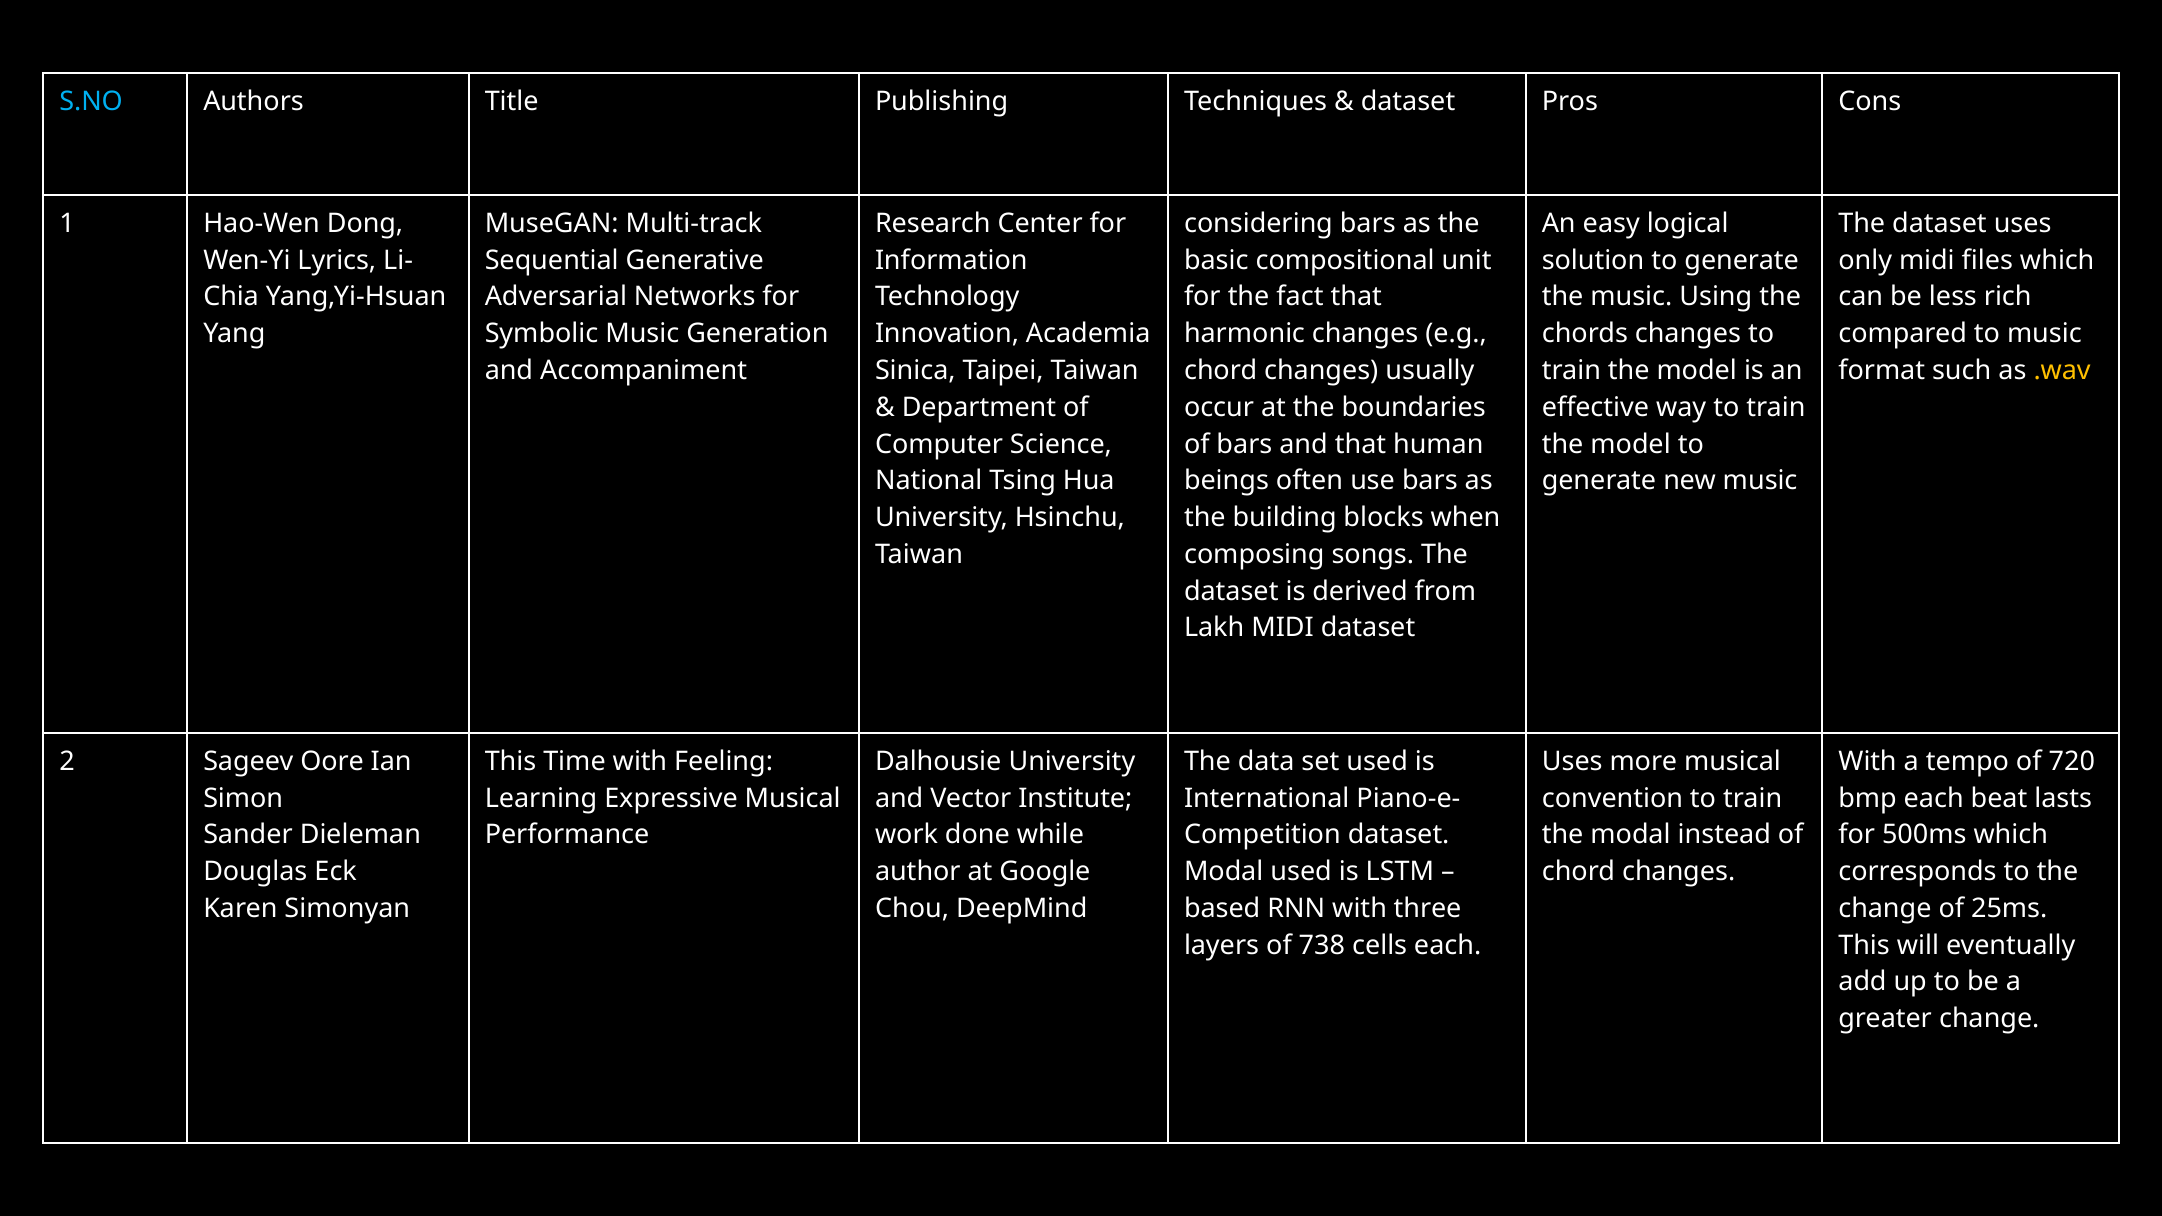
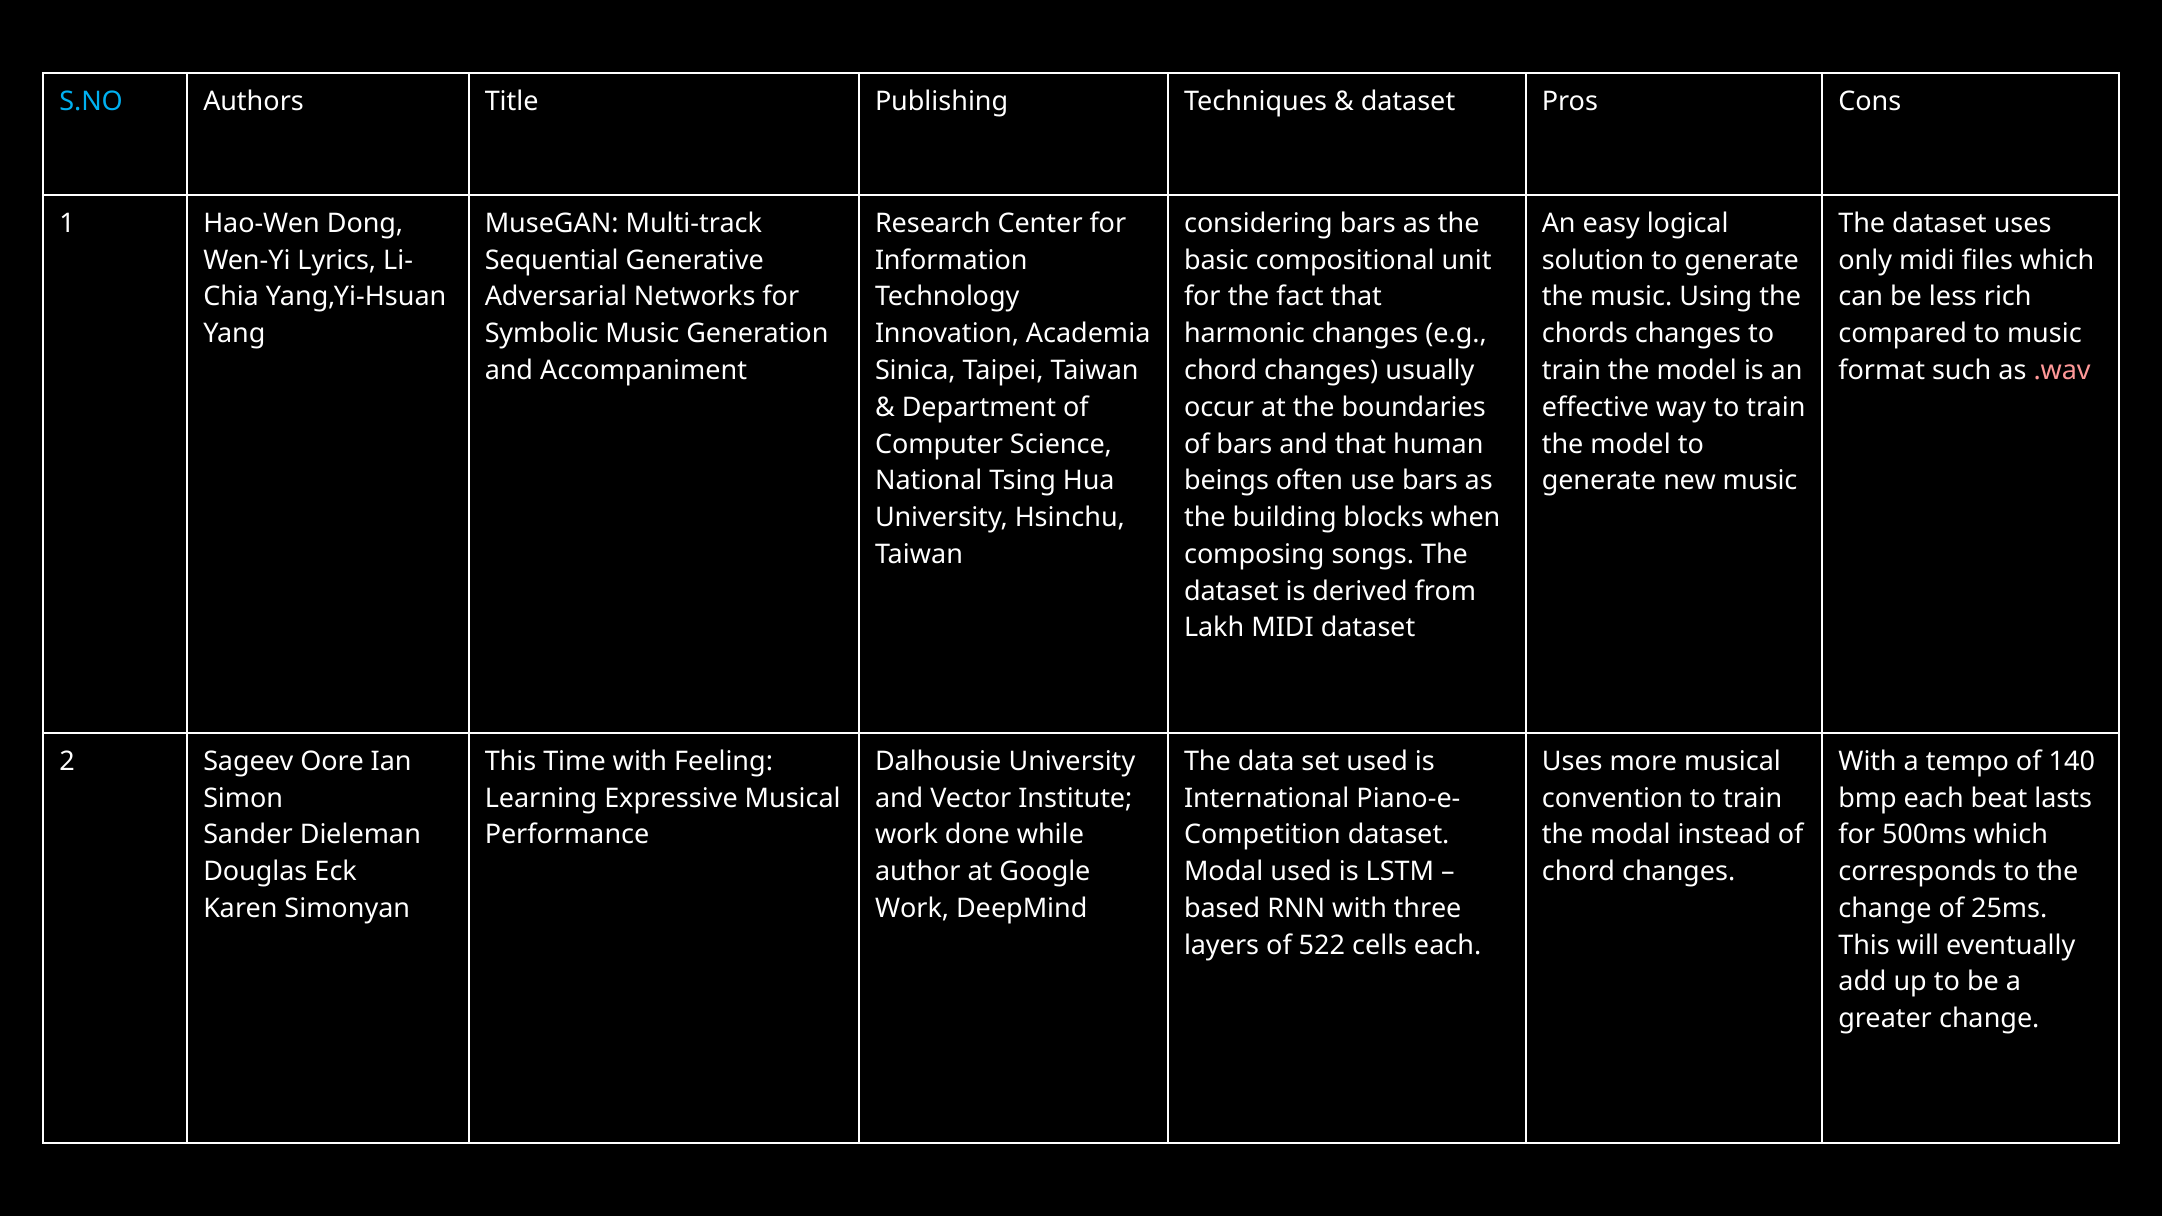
.wav colour: yellow -> pink
720: 720 -> 140
Chou at (912, 909): Chou -> Work
738: 738 -> 522
